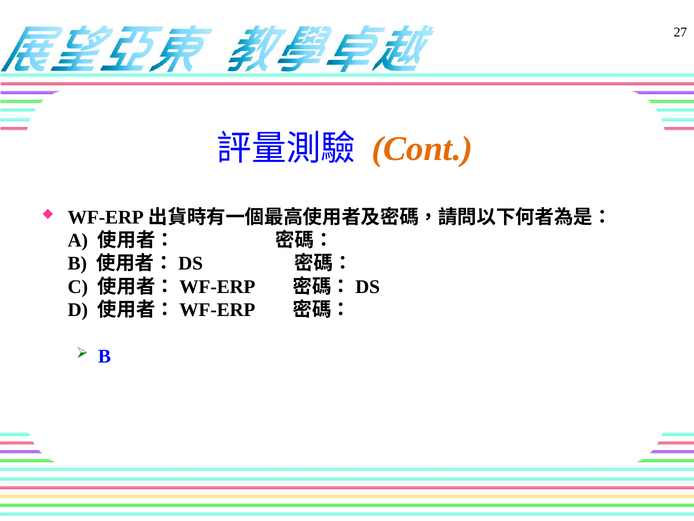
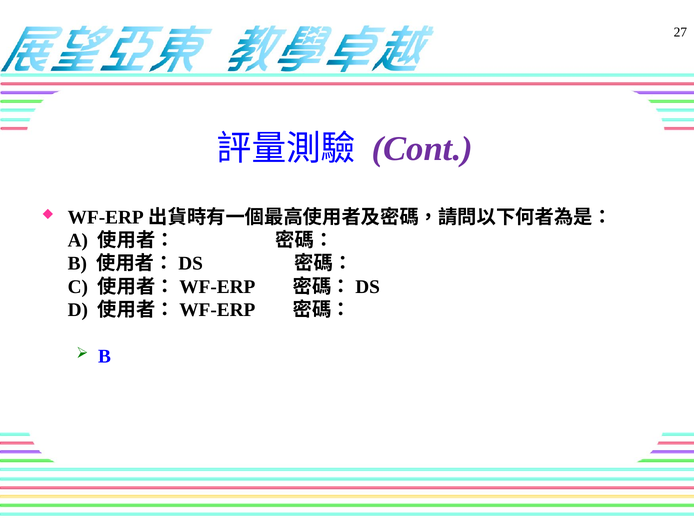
Cont colour: orange -> purple
